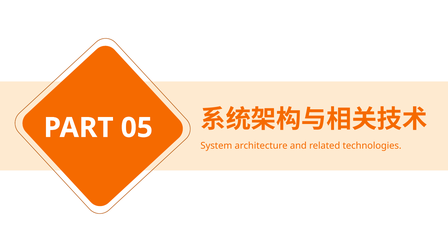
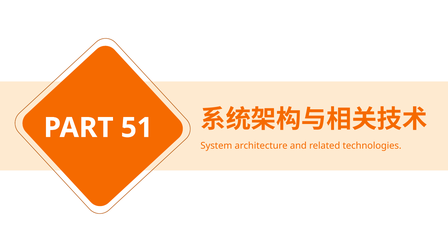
05: 05 -> 51
